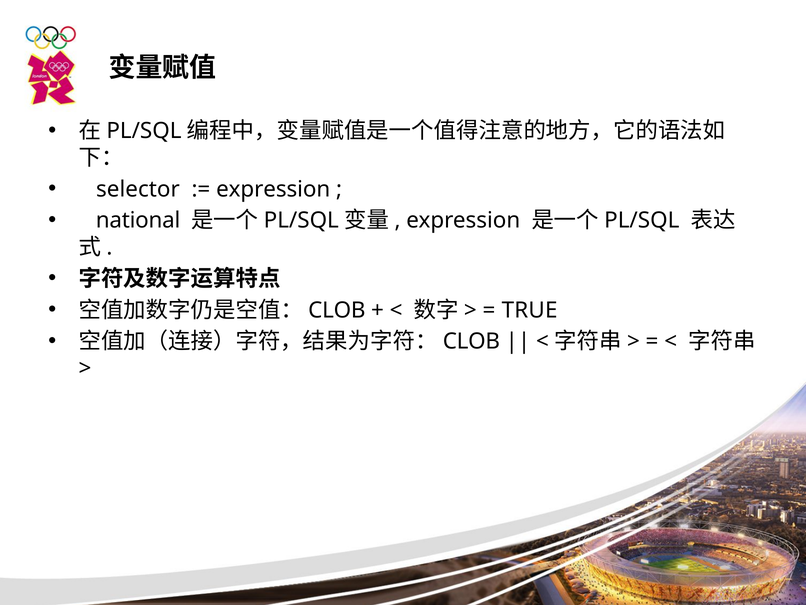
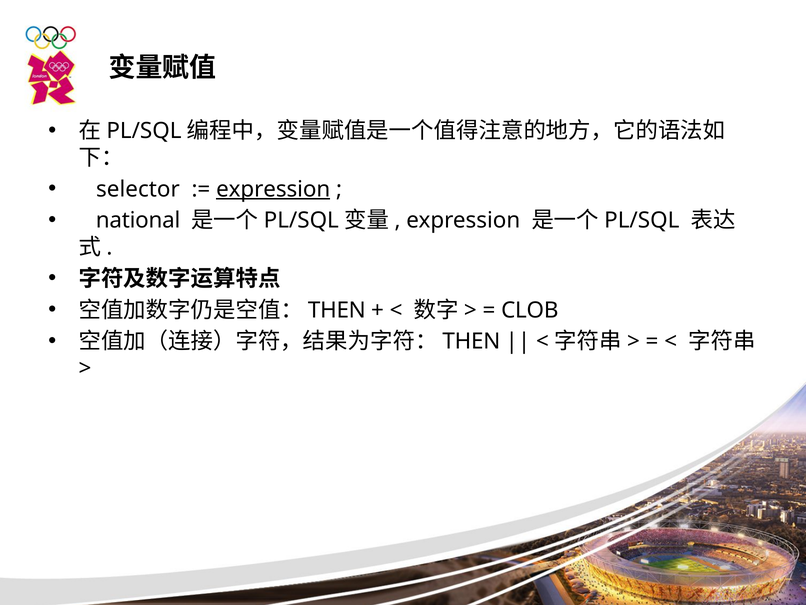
expression at (273, 189) underline: none -> present
CLOB at (337, 310): CLOB -> THEN
TRUE: TRUE -> CLOB
CLOB at (471, 341): CLOB -> THEN
